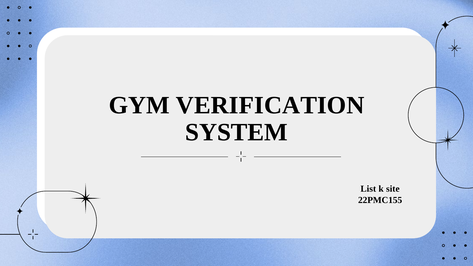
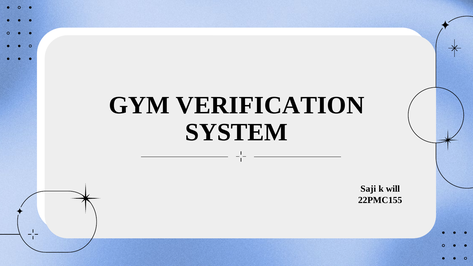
List: List -> Saji
site: site -> will
